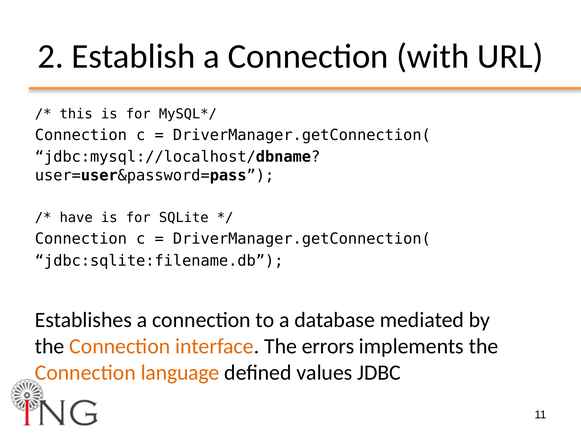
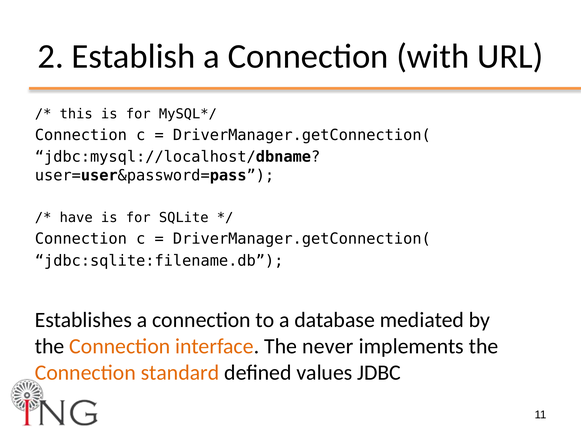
errors: errors -> never
language: language -> standard
